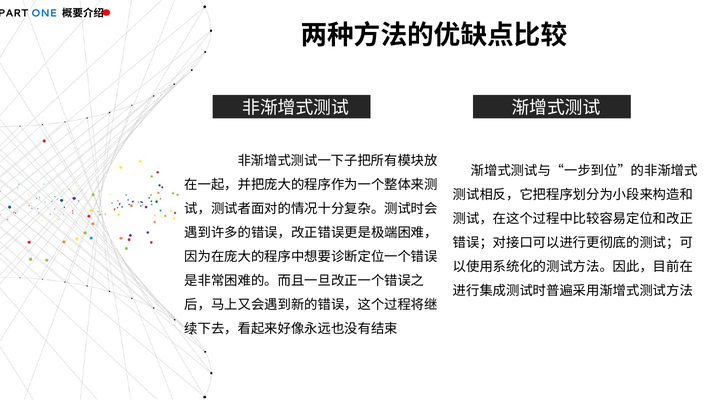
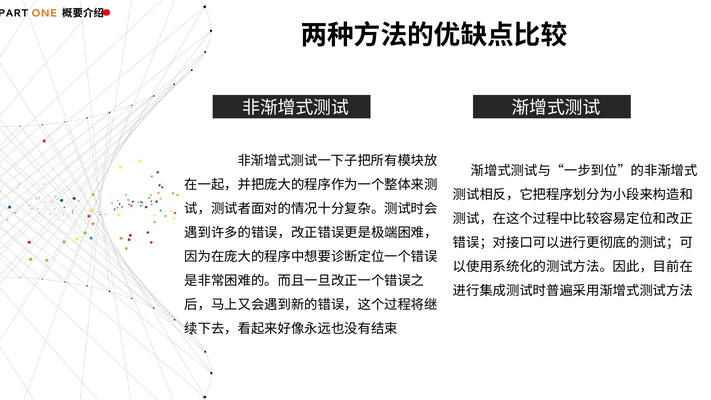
ONE colour: blue -> orange
